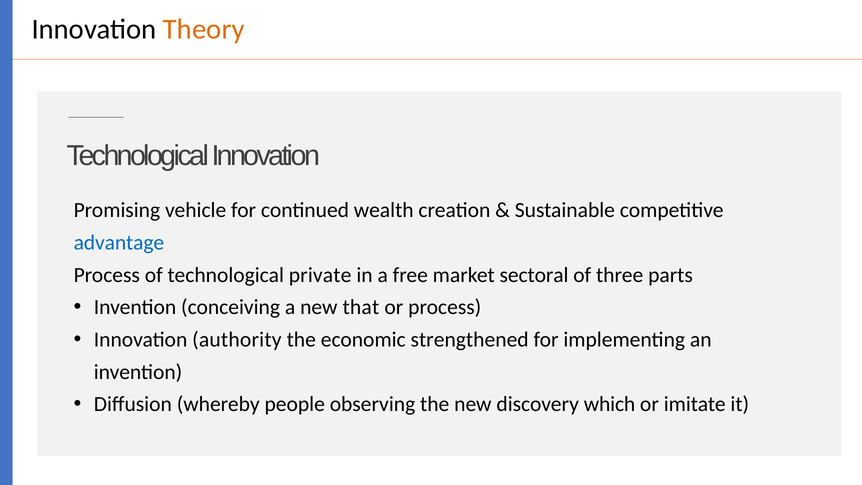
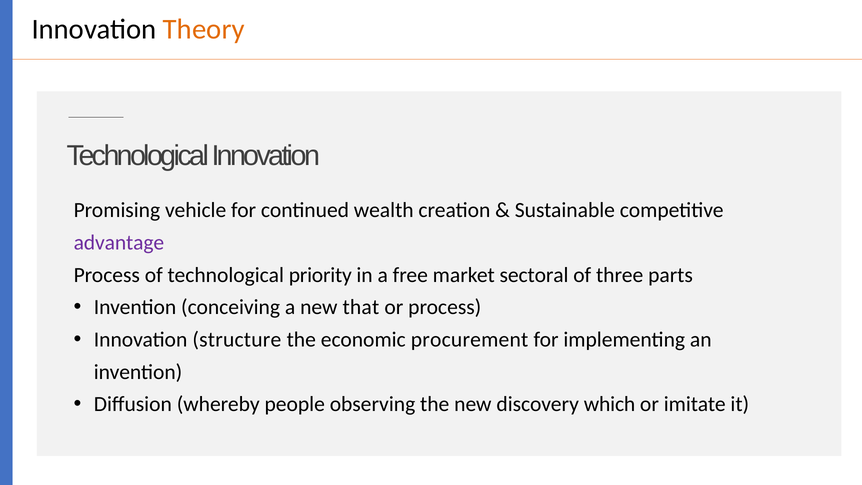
advantage colour: blue -> purple
private: private -> priority
authority: authority -> structure
strengthened: strengthened -> procurement
